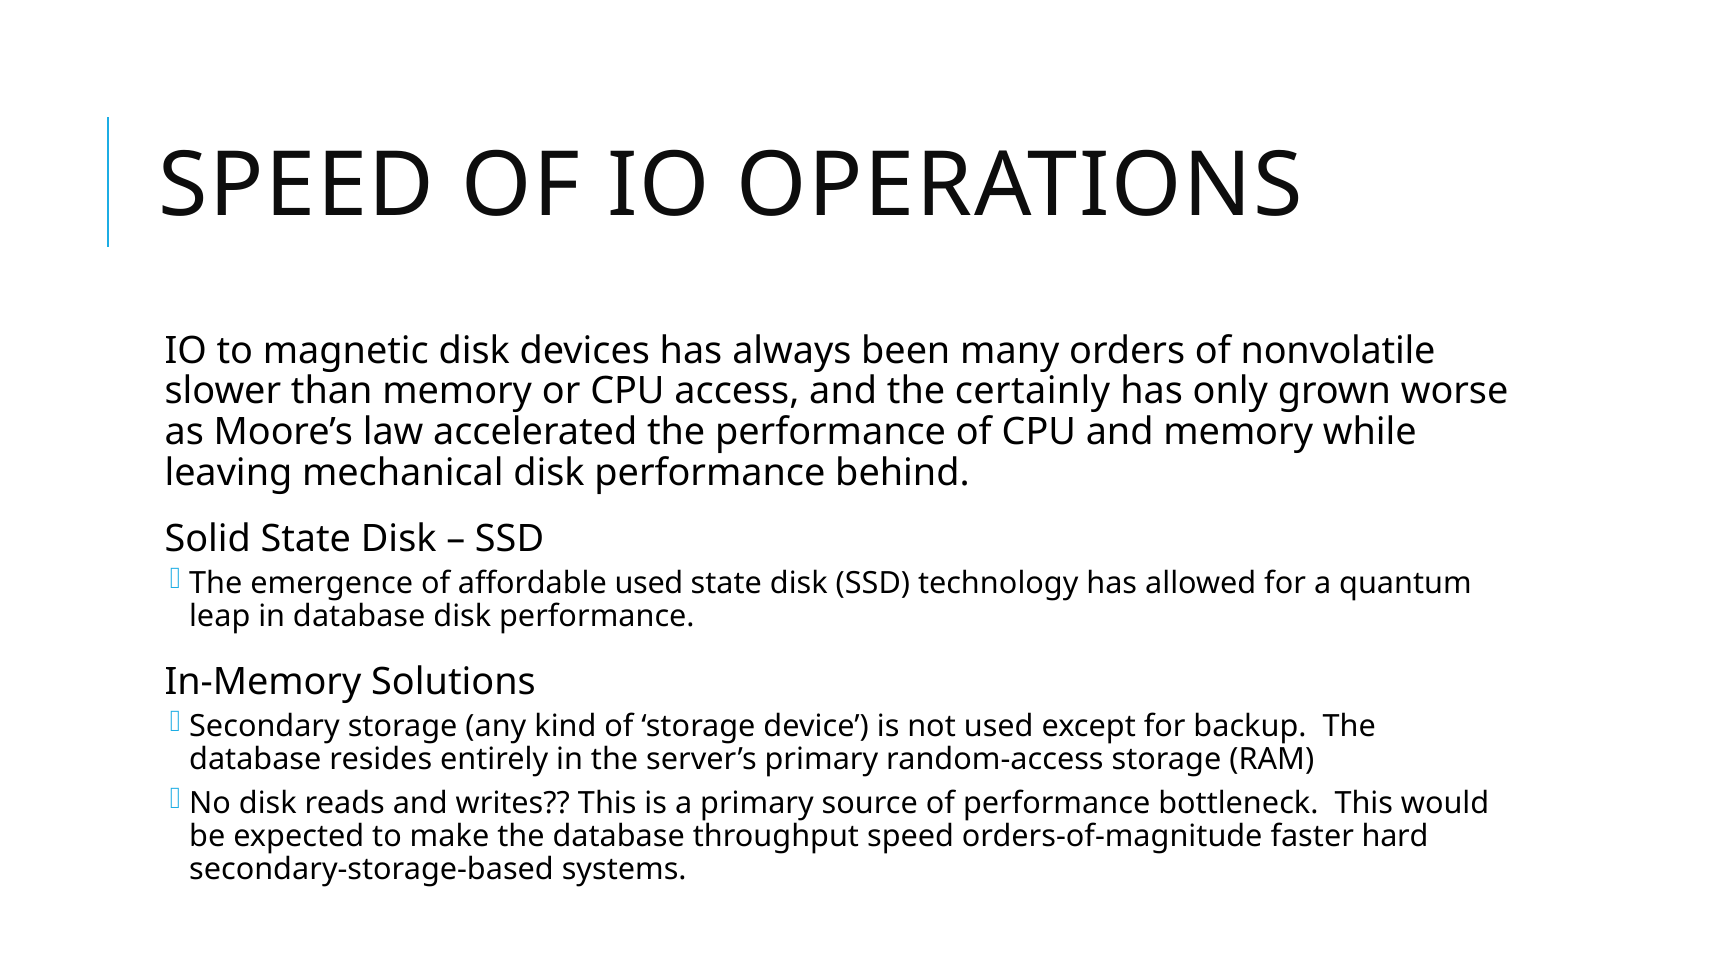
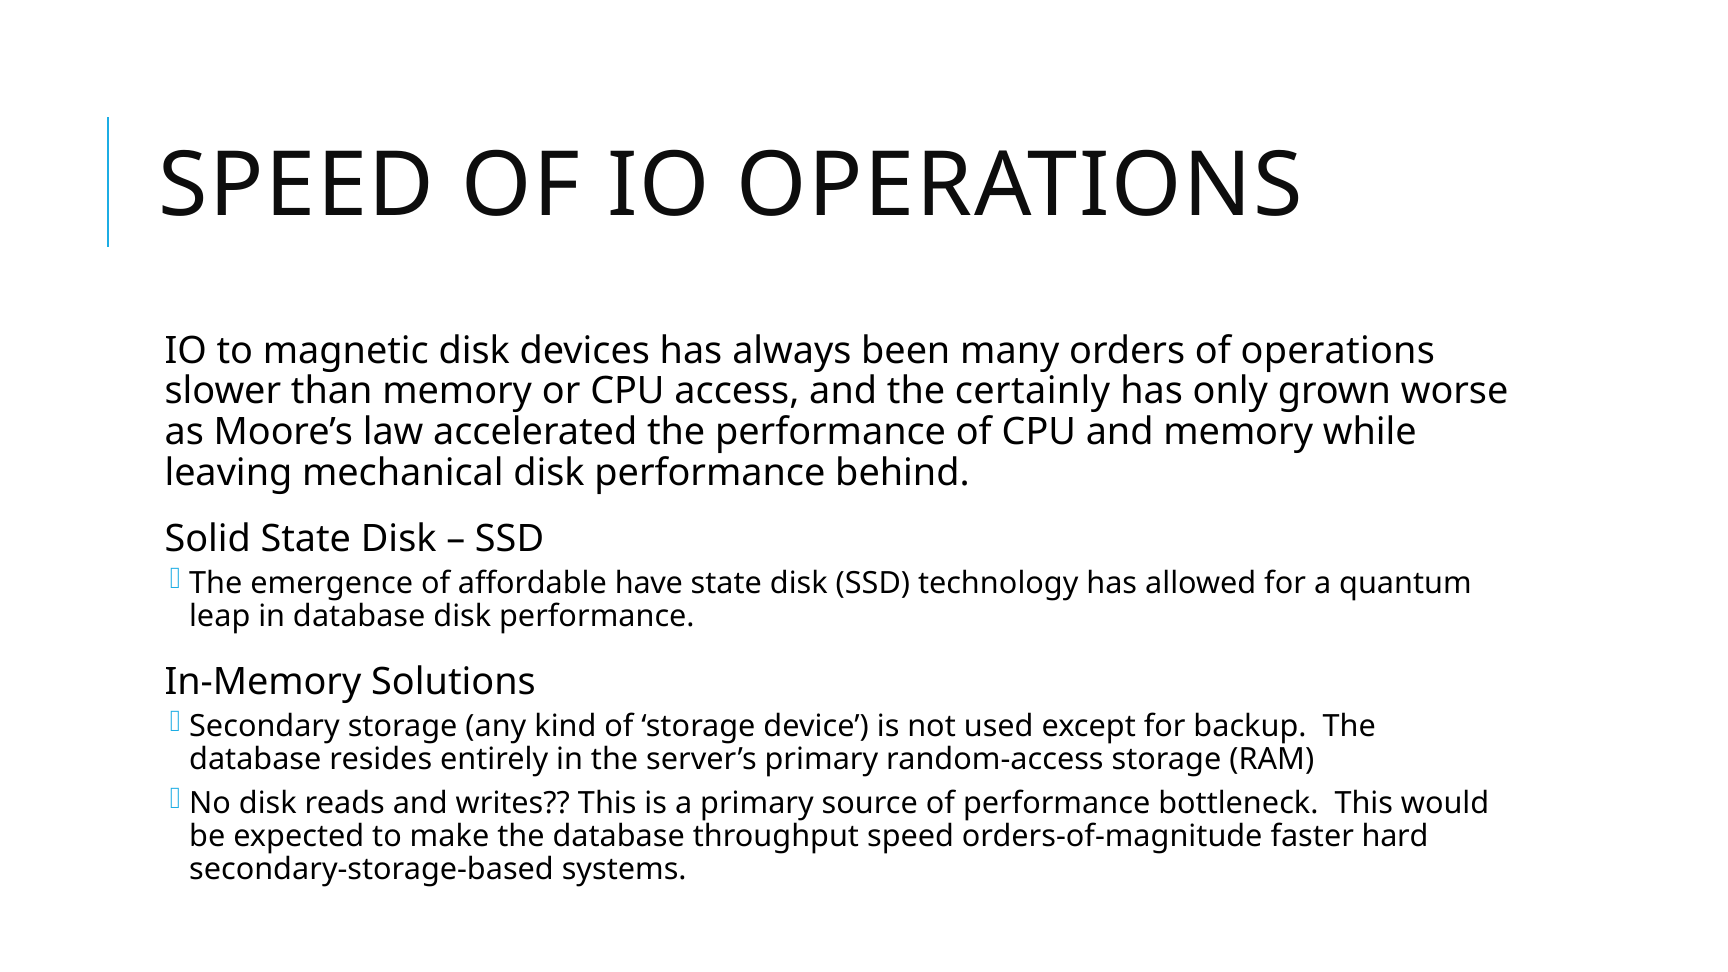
of nonvolatile: nonvolatile -> operations
affordable used: used -> have
